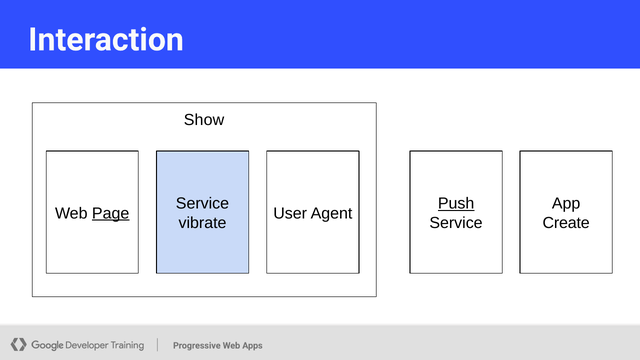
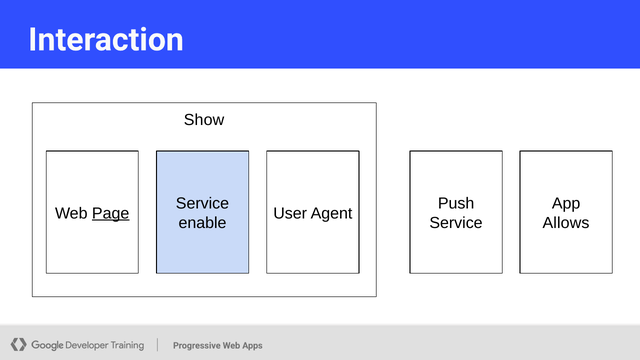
Push underline: present -> none
vibrate: vibrate -> enable
Create: Create -> Allows
